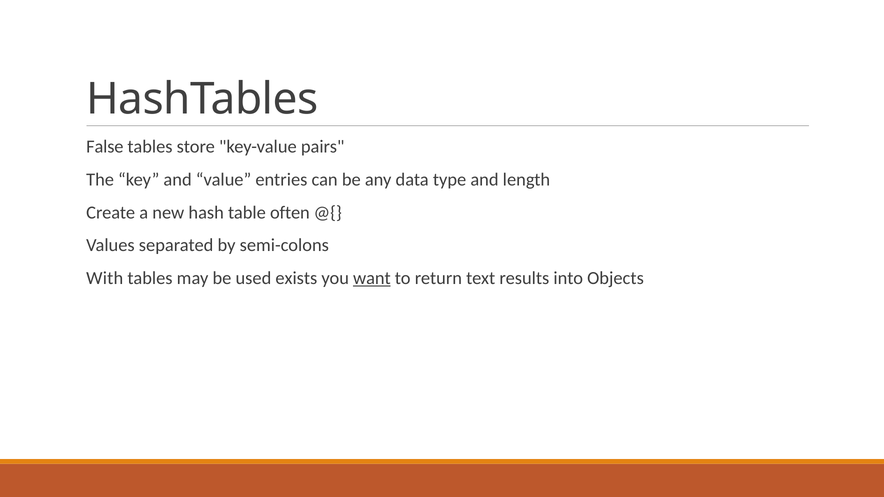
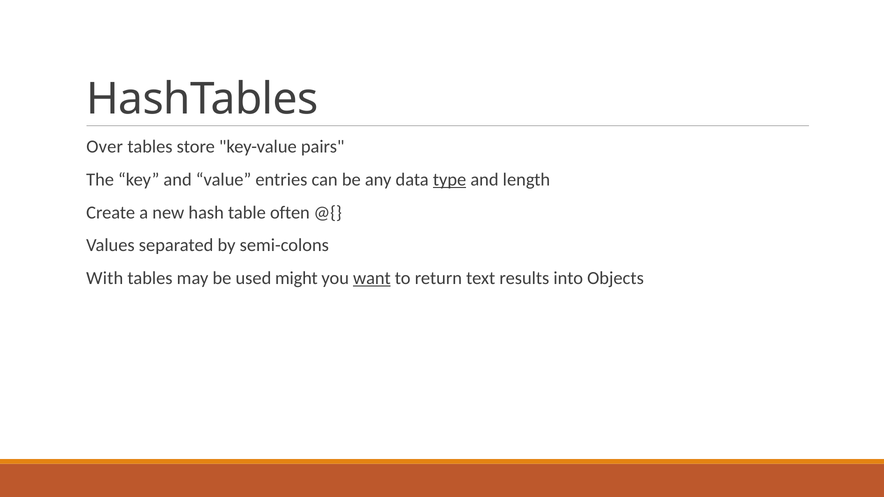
False: False -> Over
type underline: none -> present
exists: exists -> might
